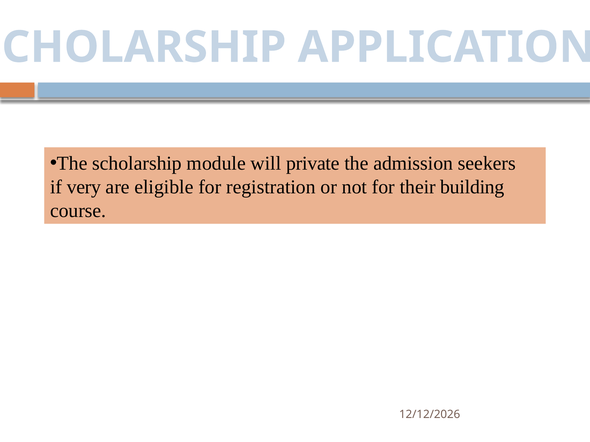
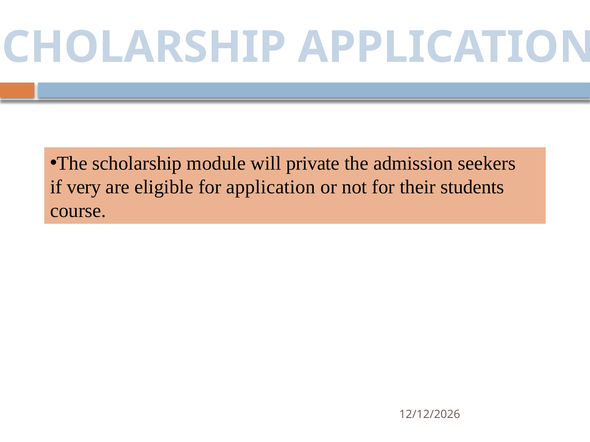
for registration: registration -> application
building: building -> students
